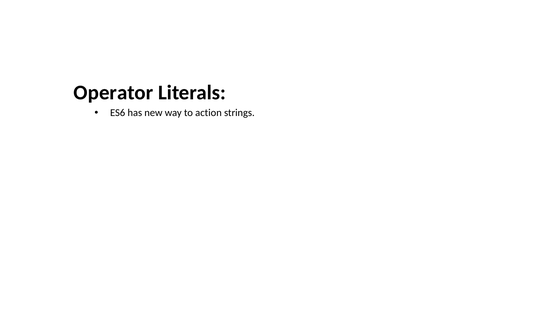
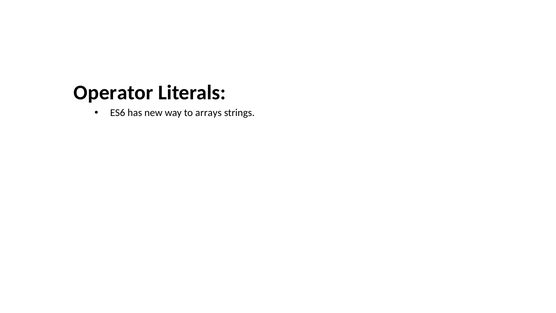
action: action -> arrays
